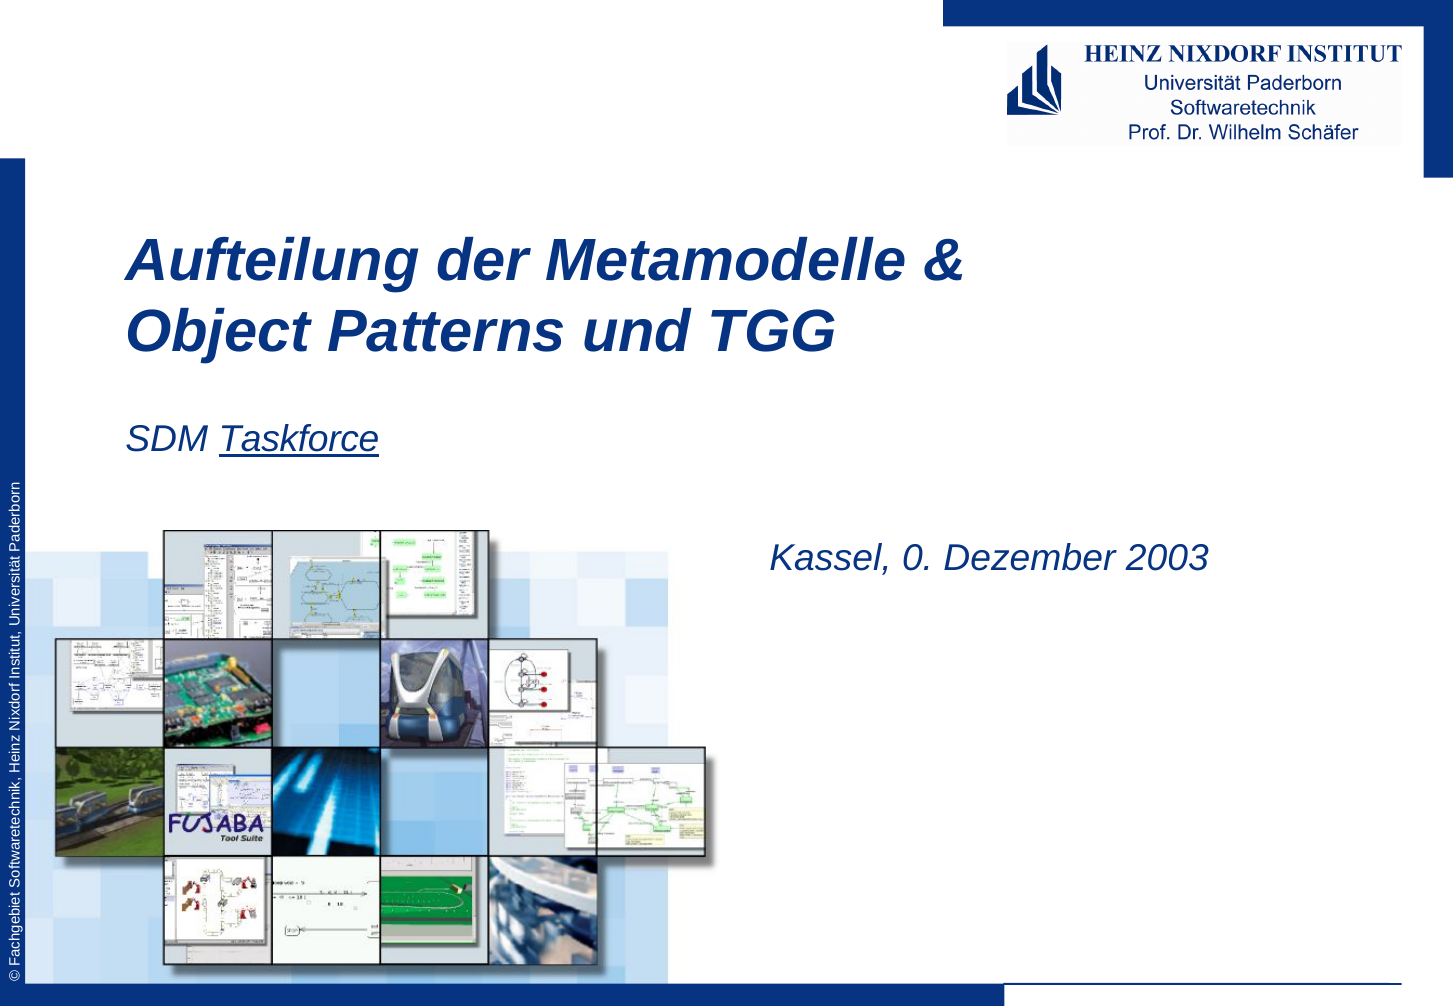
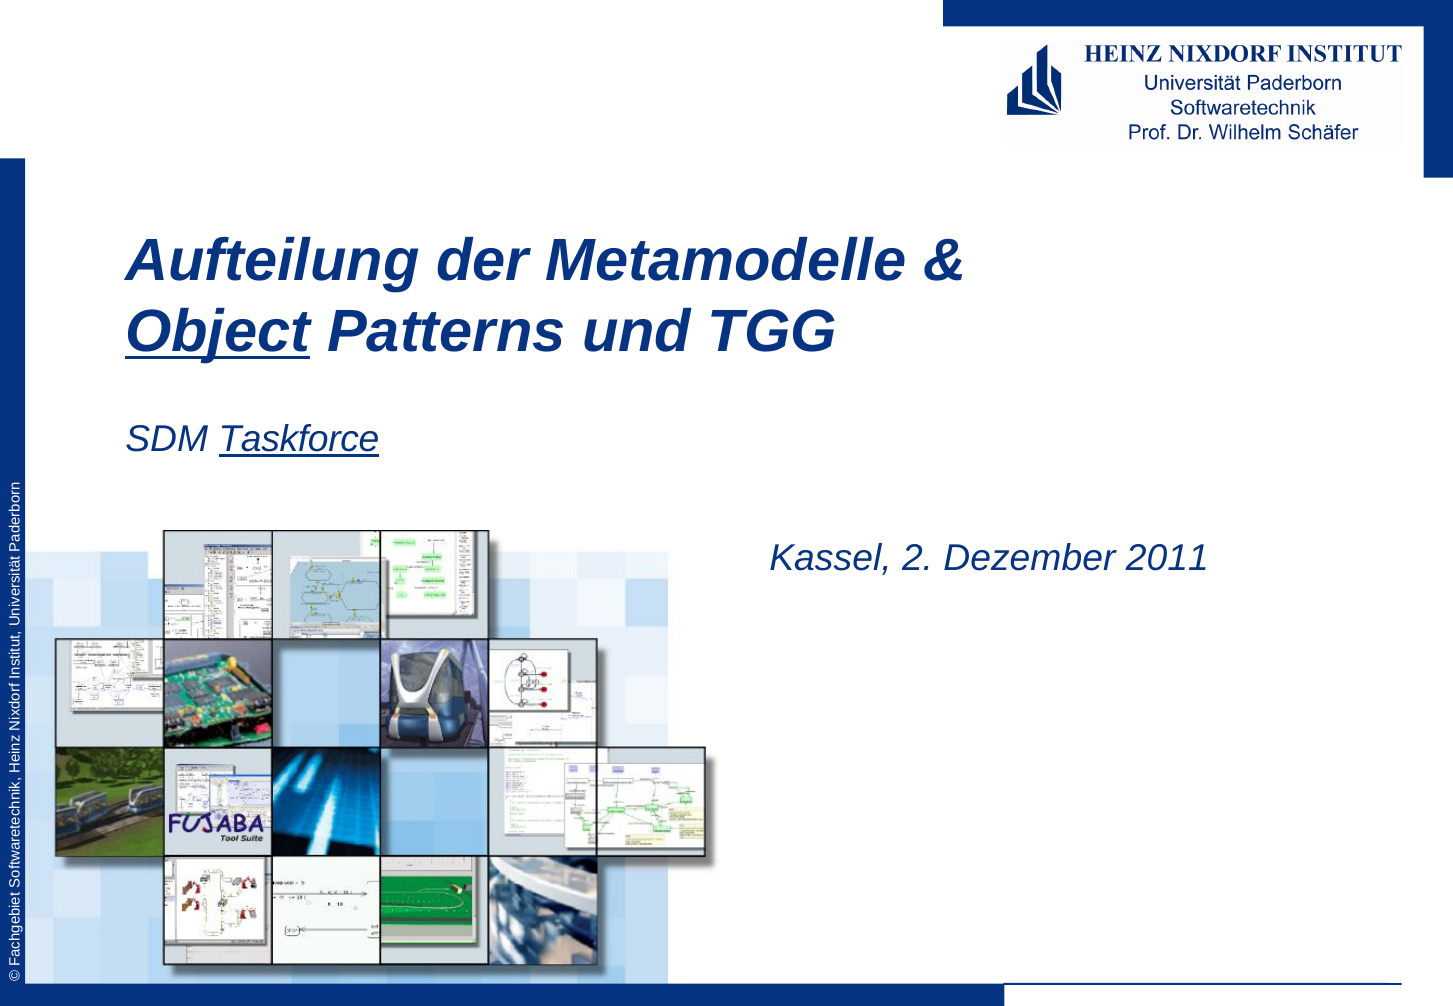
Object underline: none -> present
0: 0 -> 2
2003: 2003 -> 2011
